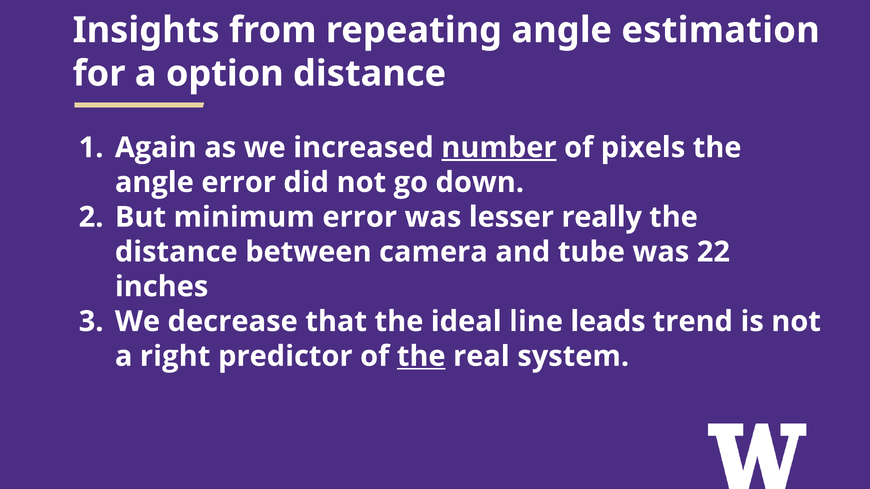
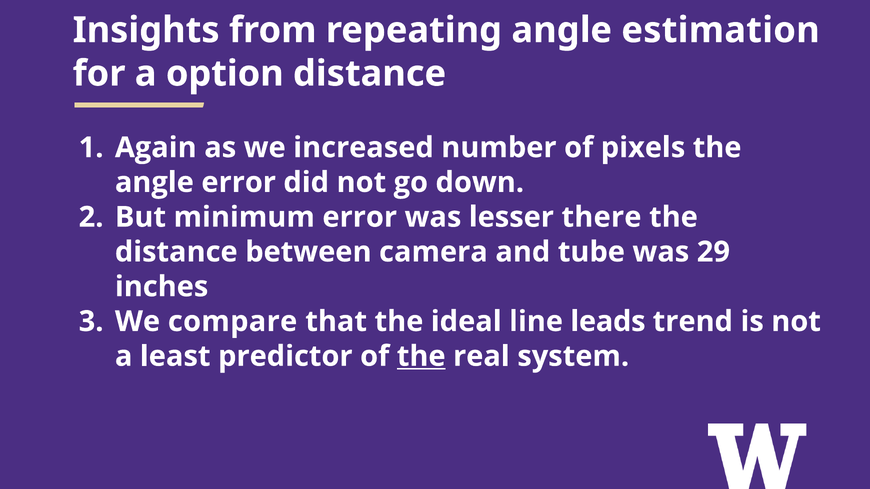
number underline: present -> none
really: really -> there
22: 22 -> 29
decrease: decrease -> compare
right: right -> least
